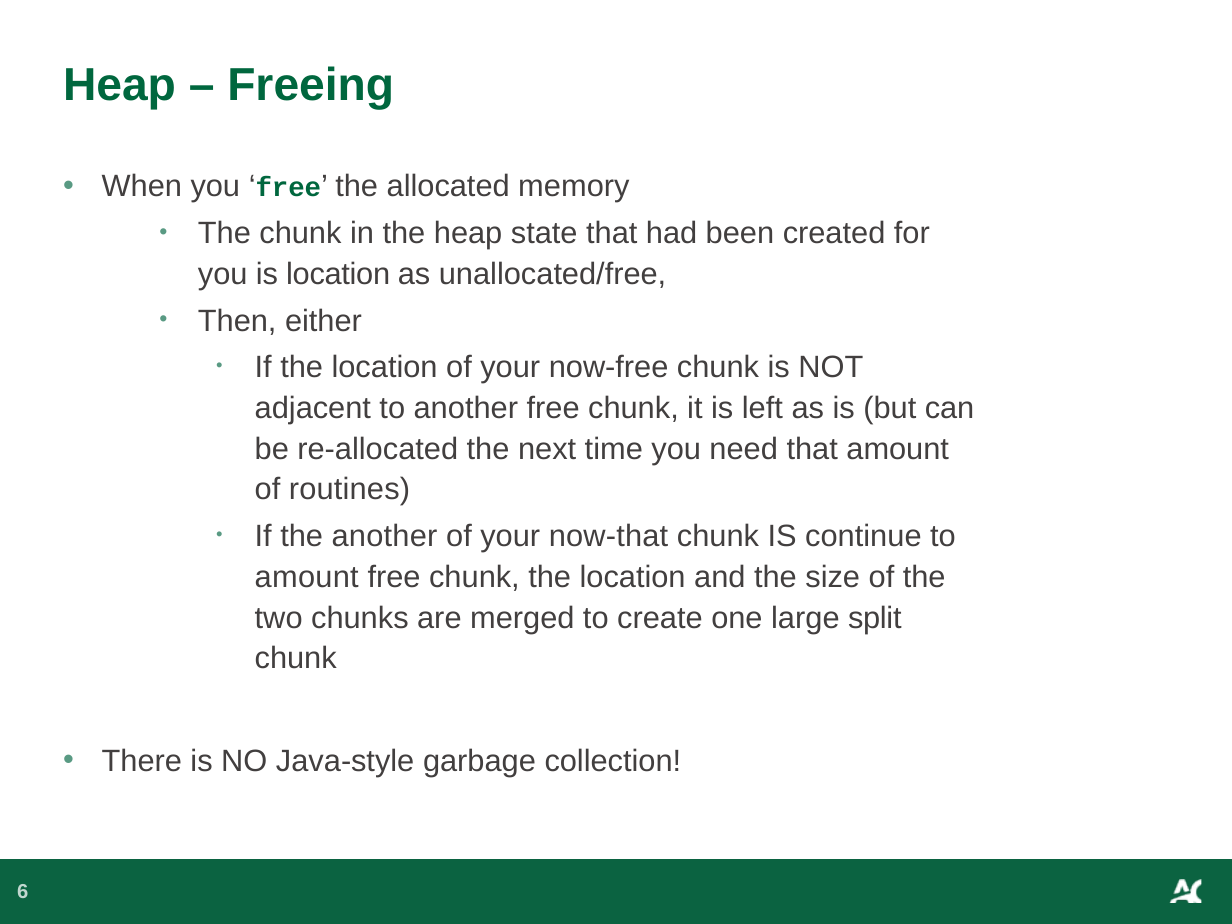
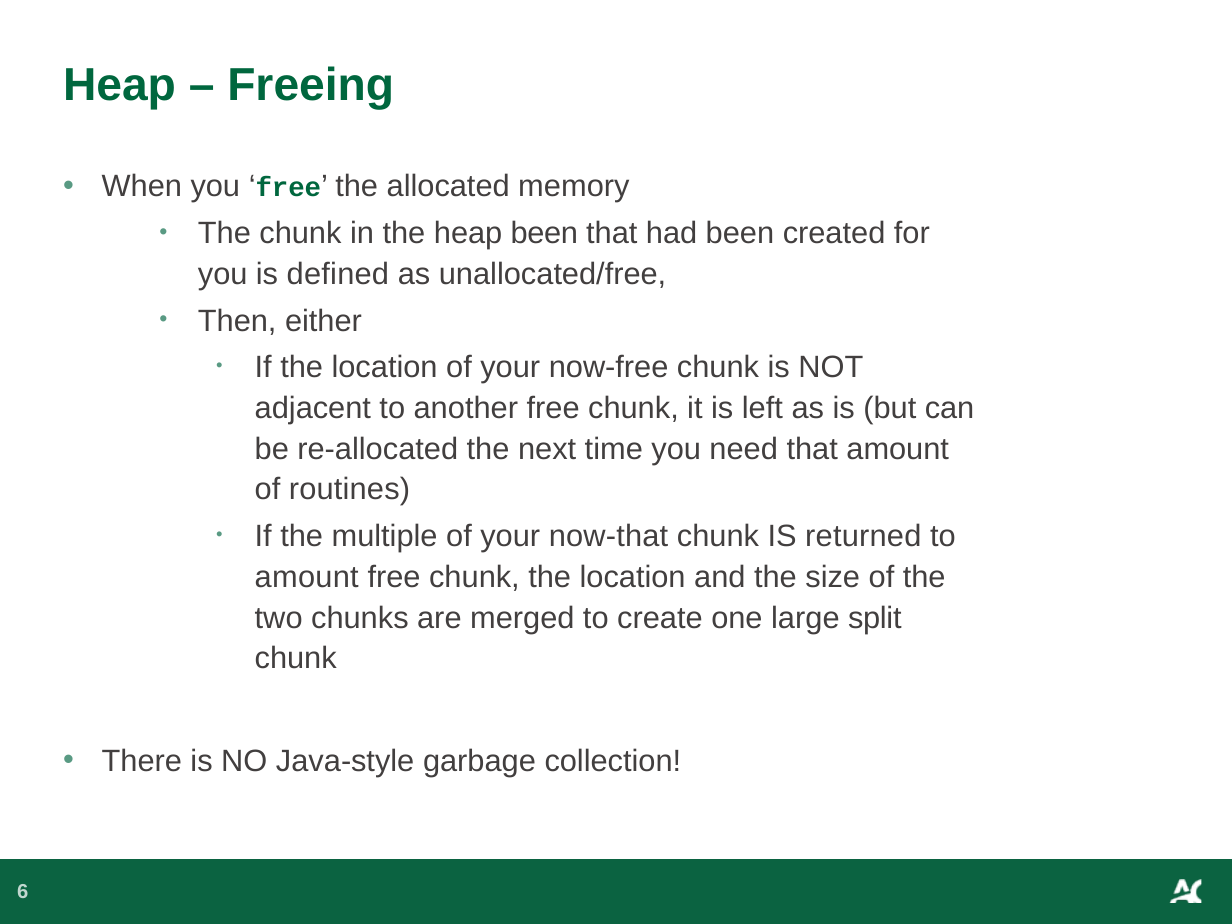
heap state: state -> been
is location: location -> defined
the another: another -> multiple
continue: continue -> returned
